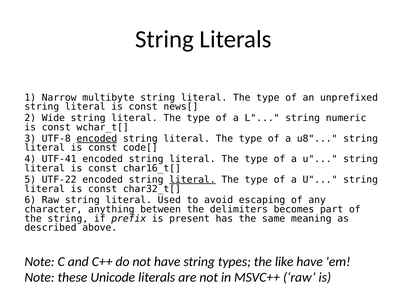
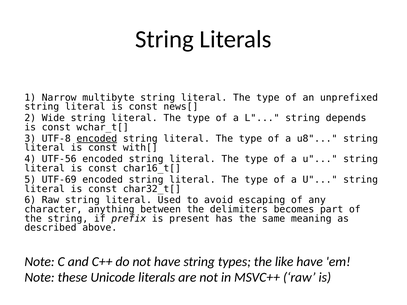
numeric: numeric -> depends
code[: code[ -> with[
UTF-41: UTF-41 -> UTF-56
UTF-22: UTF-22 -> UTF-69
literal at (192, 180) underline: present -> none
